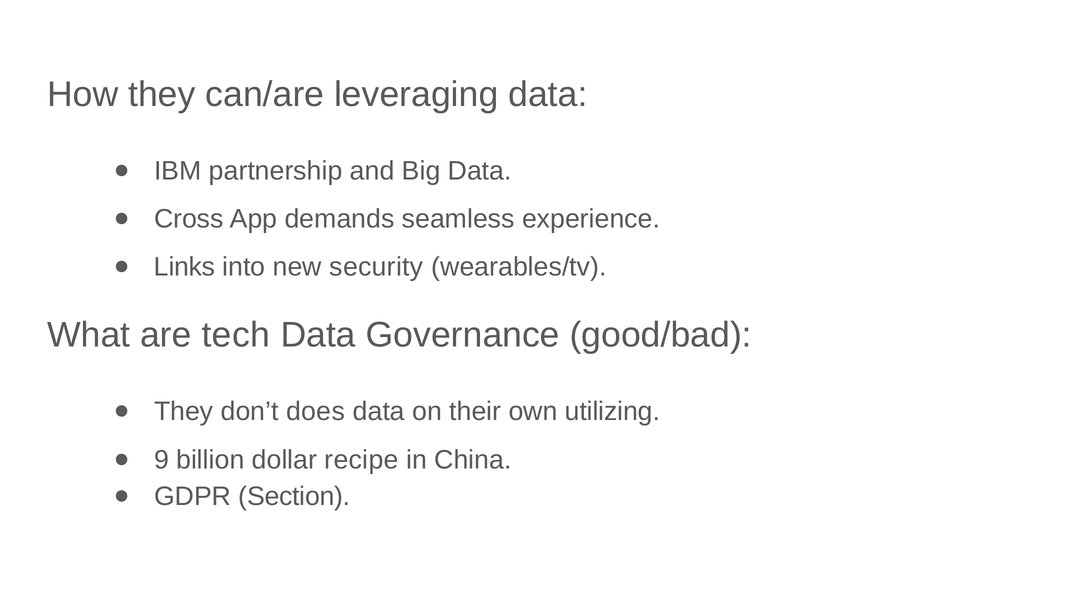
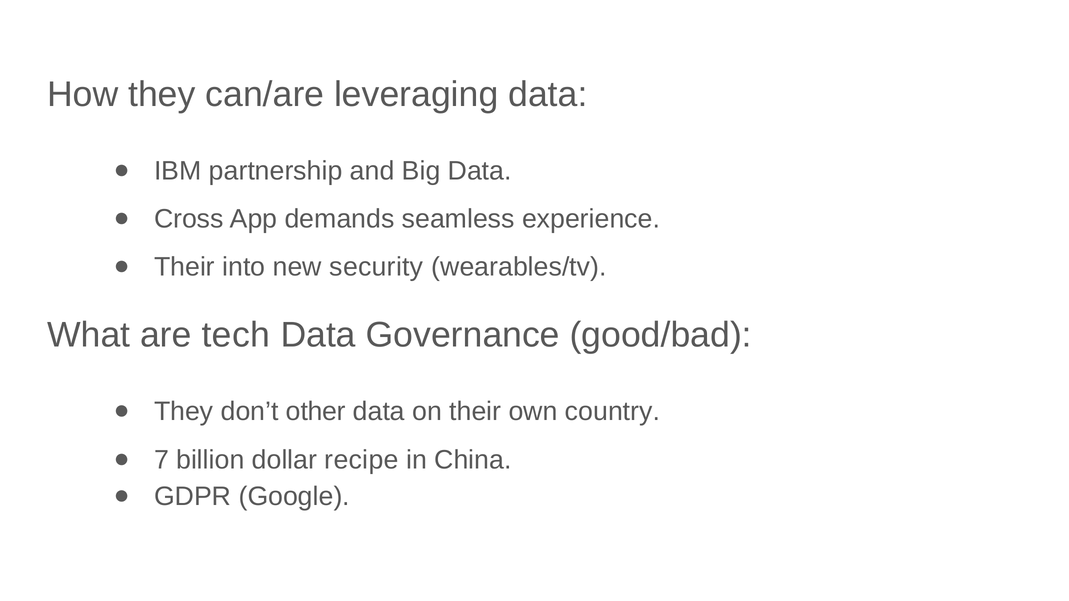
Links at (185, 267): Links -> Their
does: does -> other
utilizing: utilizing -> country
9: 9 -> 7
Section: Section -> Google
